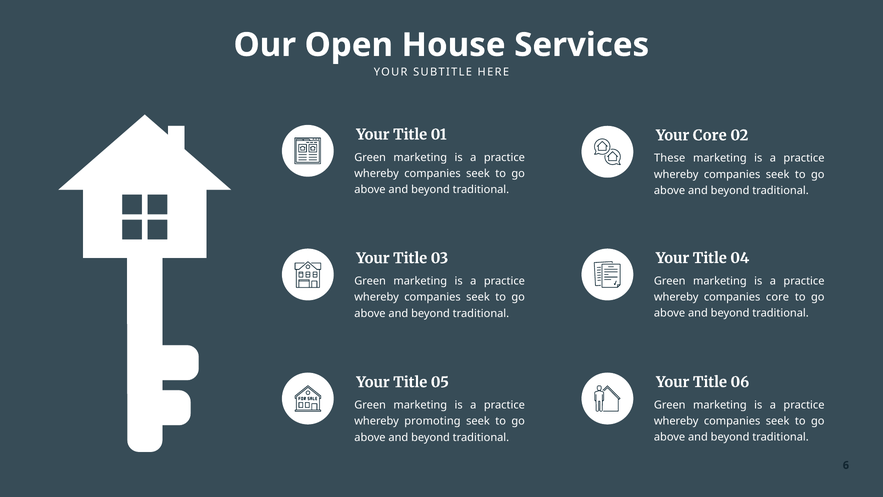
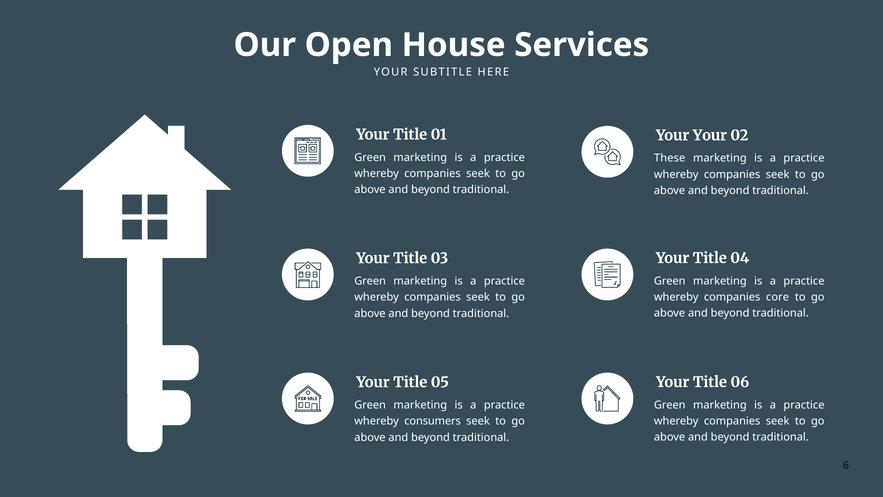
Your Core: Core -> Your
promoting: promoting -> consumers
